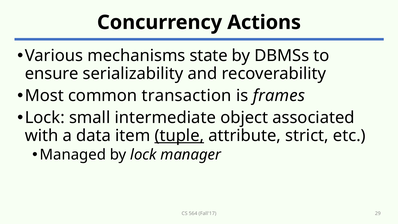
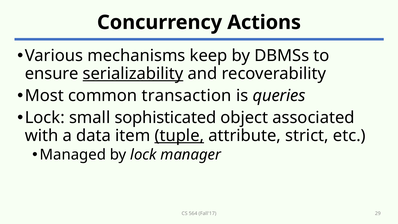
state: state -> keep
serializability underline: none -> present
frames: frames -> queries
intermediate: intermediate -> sophisticated
